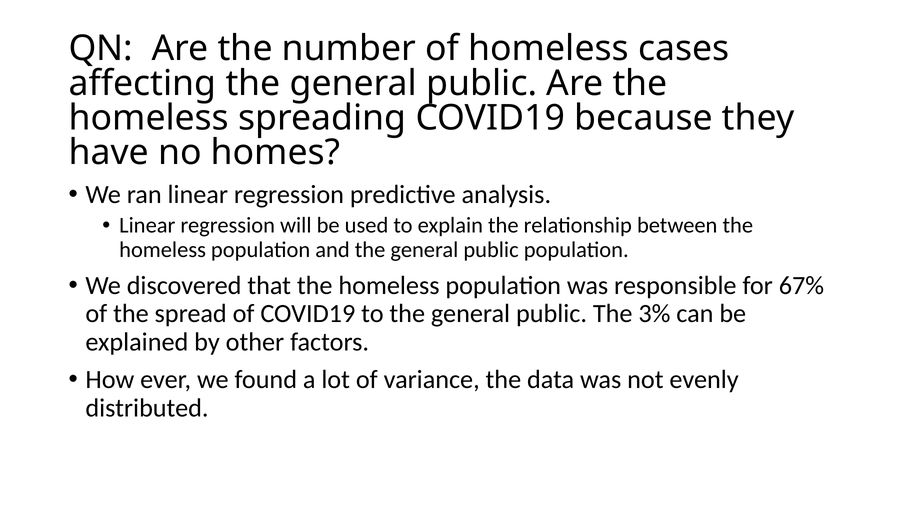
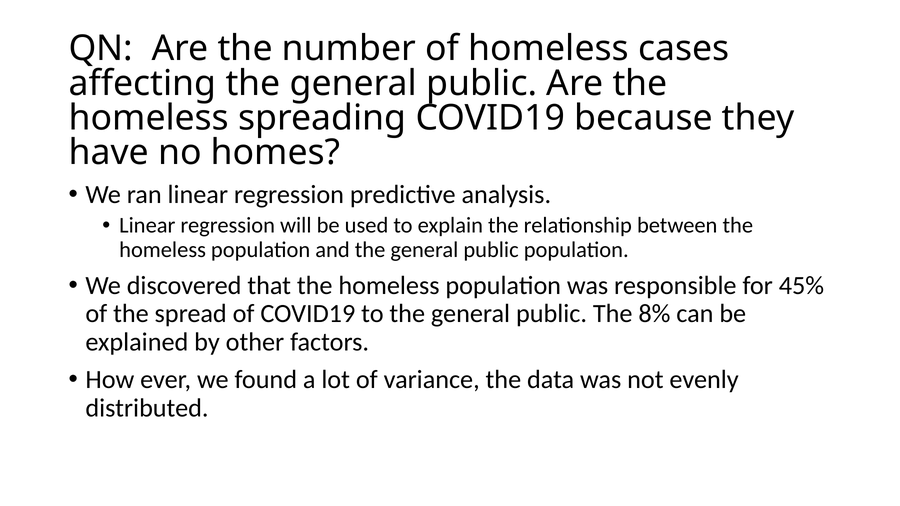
67%: 67% -> 45%
3%: 3% -> 8%
